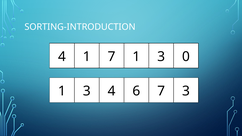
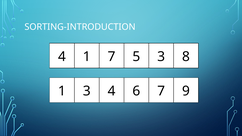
1 1: 1 -> 5
0: 0 -> 8
1 3: 3 -> 9
